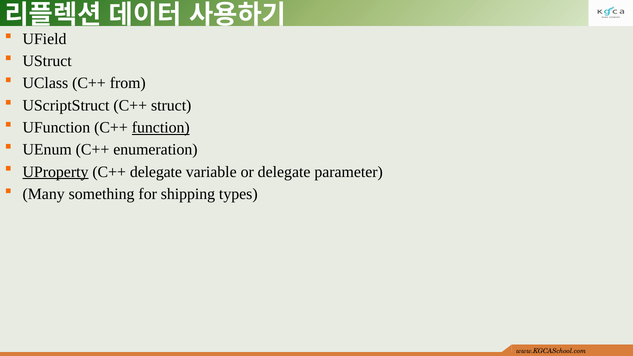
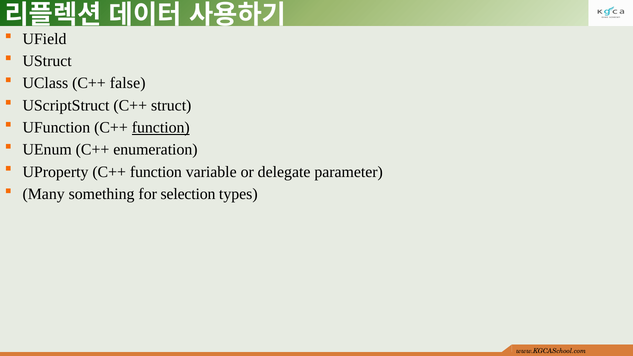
from: from -> false
UProperty underline: present -> none
delegate at (156, 172): delegate -> function
shipping: shipping -> selection
